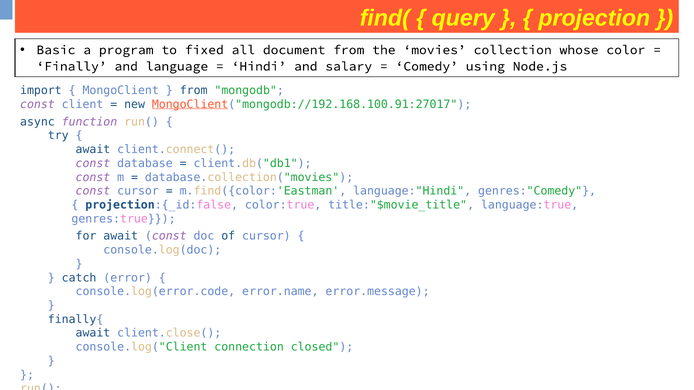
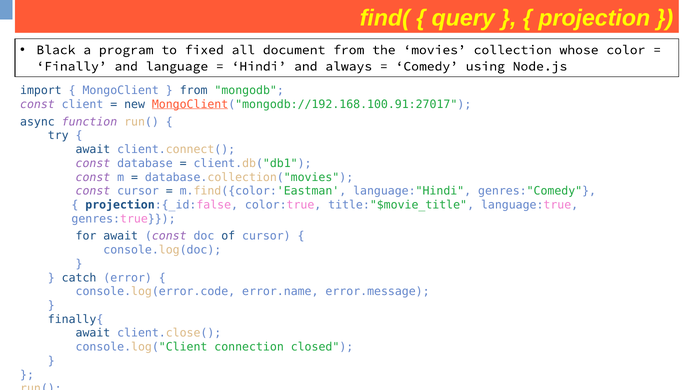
Basic: Basic -> Black
salary: salary -> always
